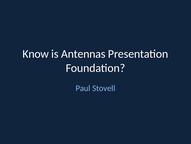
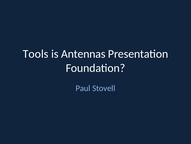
Know: Know -> Tools
